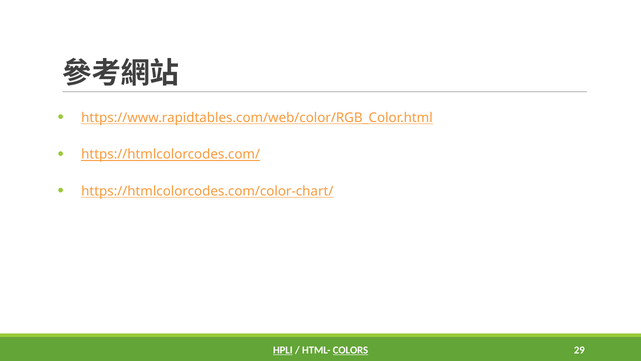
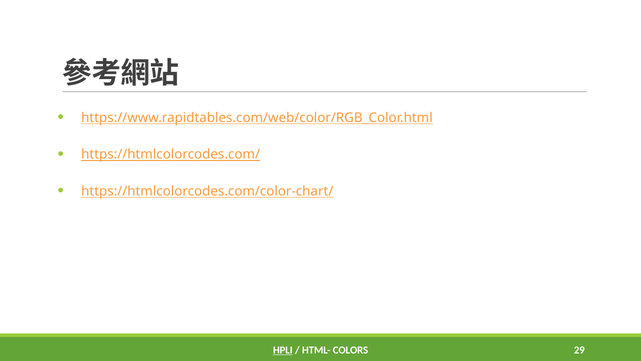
COLORS underline: present -> none
